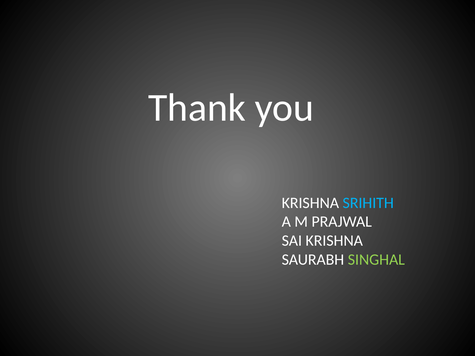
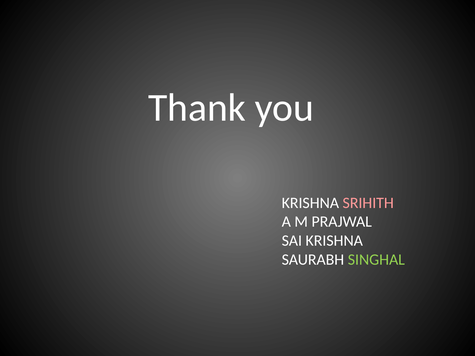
SRIHITH colour: light blue -> pink
